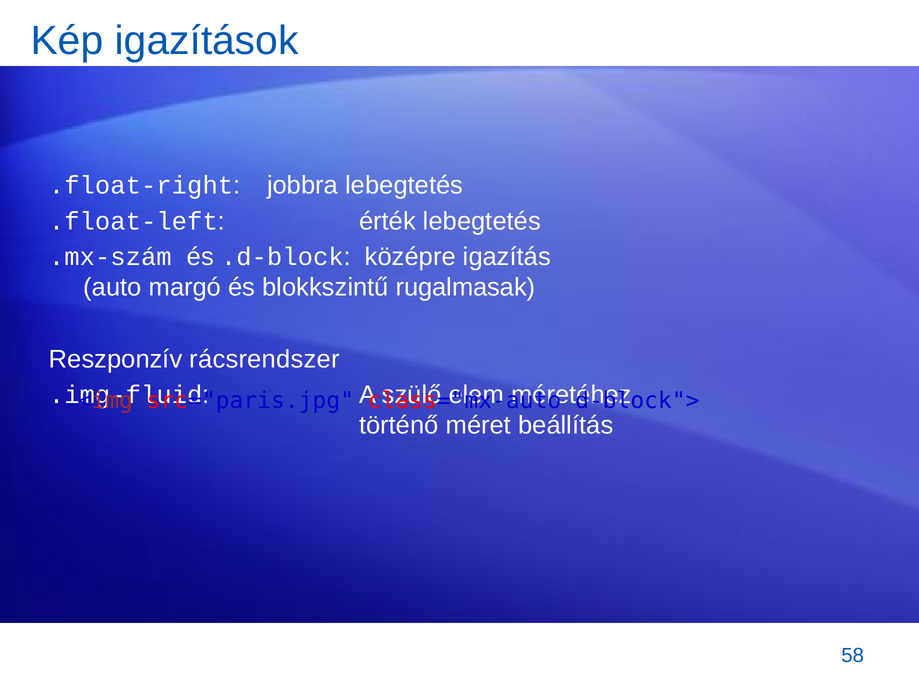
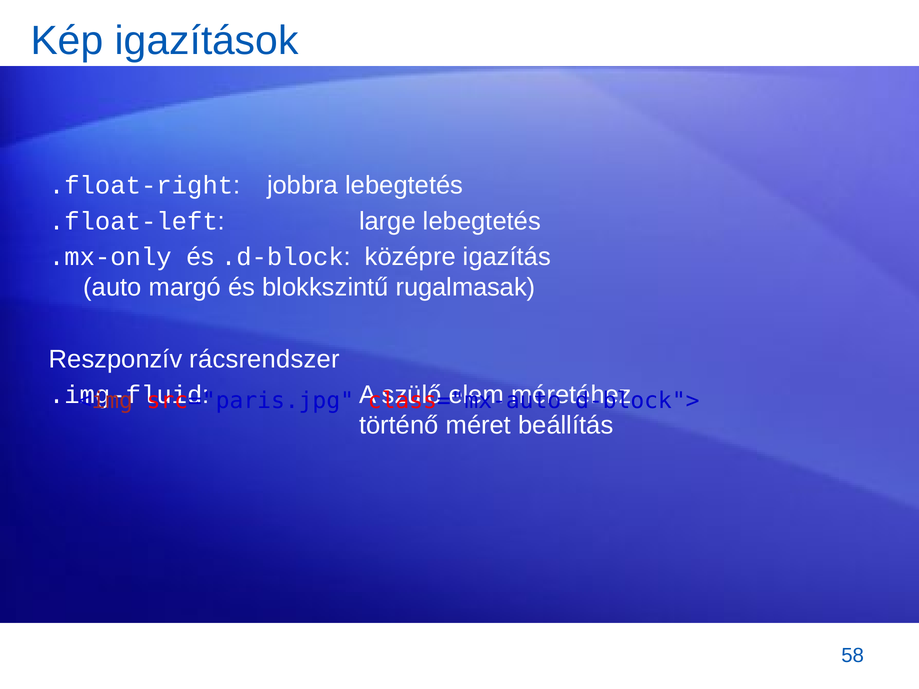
érték: érték -> large
.mx-szám: .mx-szám -> .mx-only
